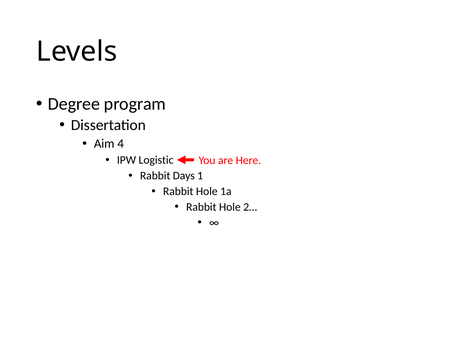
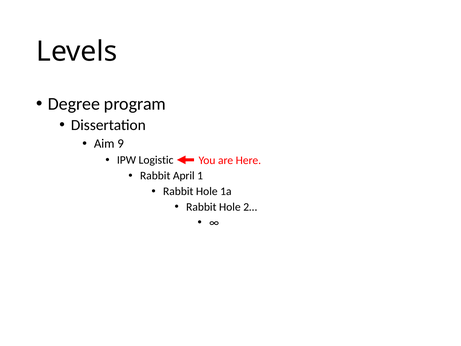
4: 4 -> 9
Days: Days -> April
